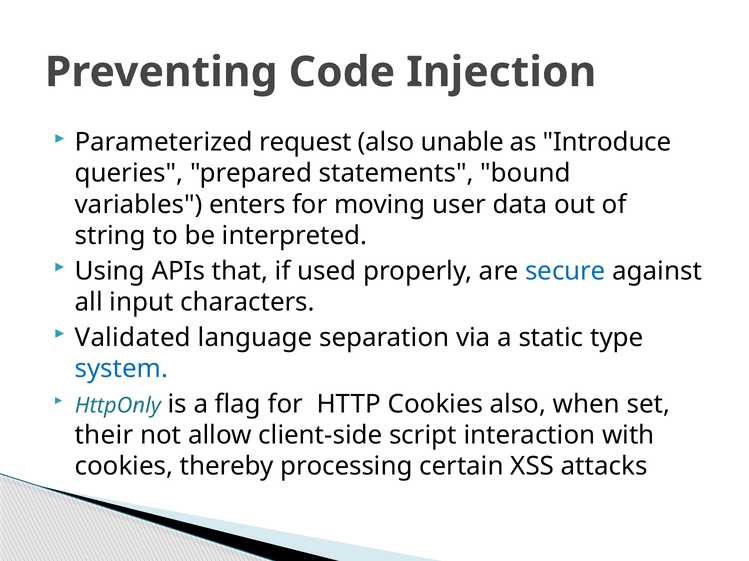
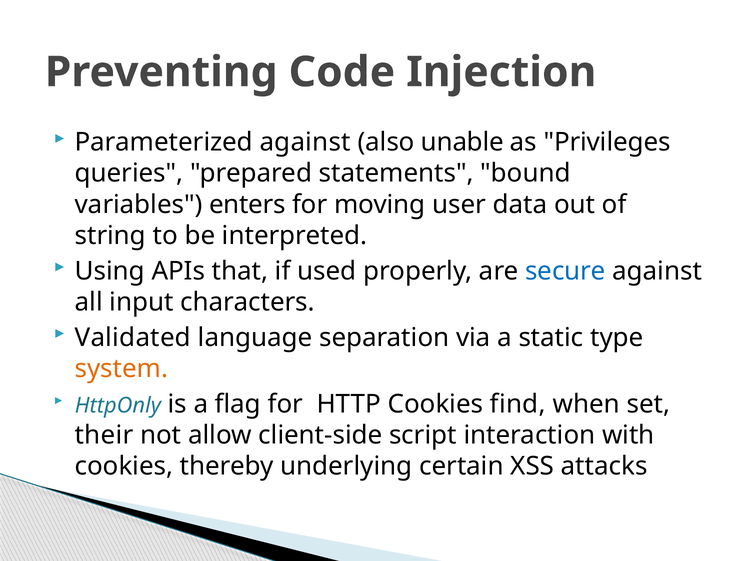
Parameterized request: request -> against
Introduce: Introduce -> Privileges
system colour: blue -> orange
Cookies also: also -> find
processing: processing -> underlying
